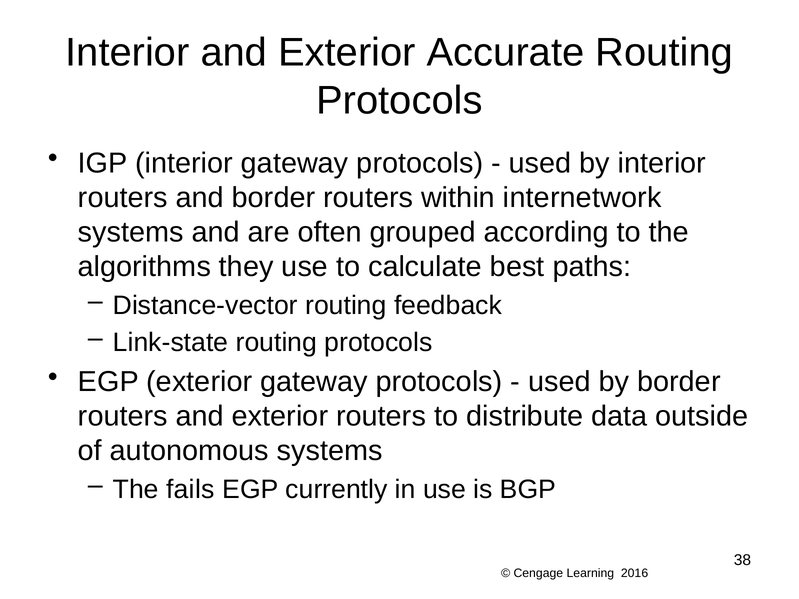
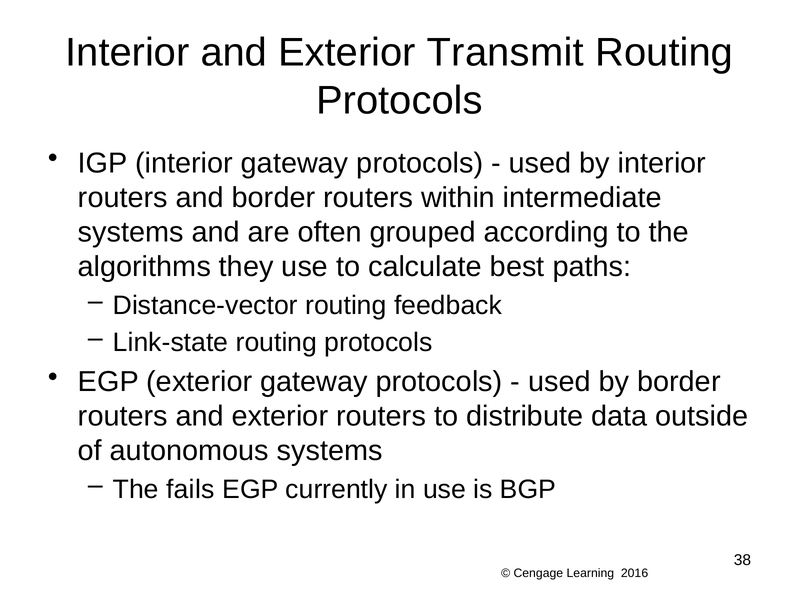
Accurate: Accurate -> Transmit
internetwork: internetwork -> intermediate
